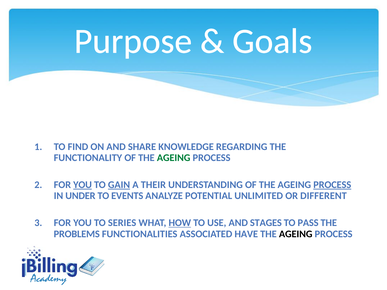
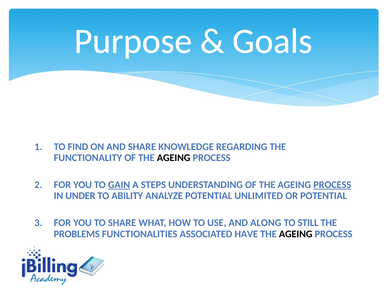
AGEING at (174, 158) colour: green -> black
YOU at (83, 185) underline: present -> none
THEIR: THEIR -> STEPS
EVENTS: EVENTS -> ABILITY
OR DIFFERENT: DIFFERENT -> POTENTIAL
TO SERIES: SERIES -> SHARE
HOW underline: present -> none
STAGES: STAGES -> ALONG
PASS: PASS -> STILL
